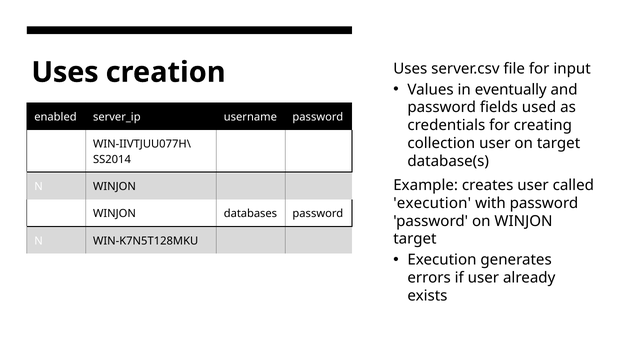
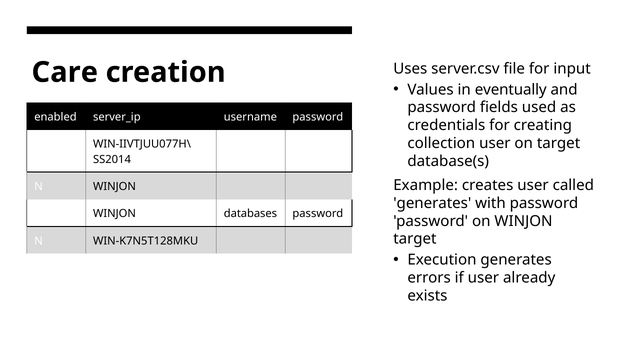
Uses at (65, 72): Uses -> Care
execution at (432, 203): execution -> generates
